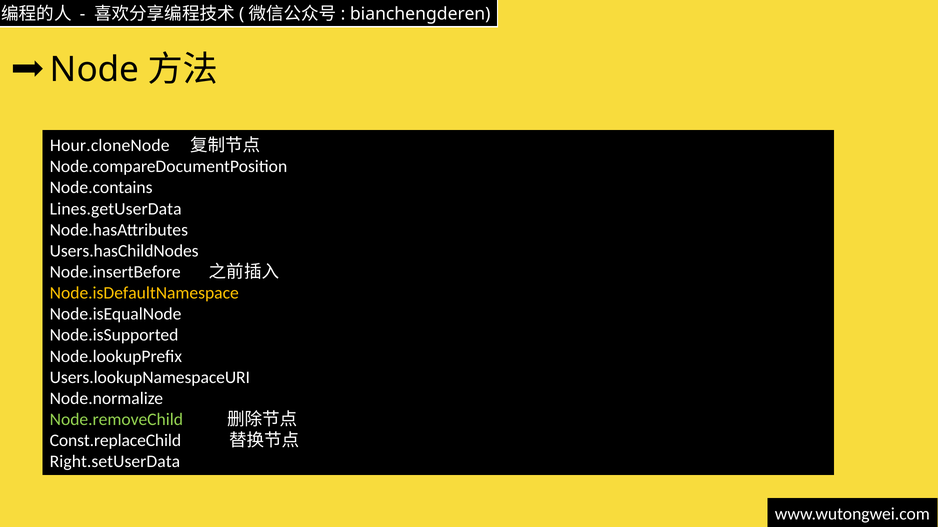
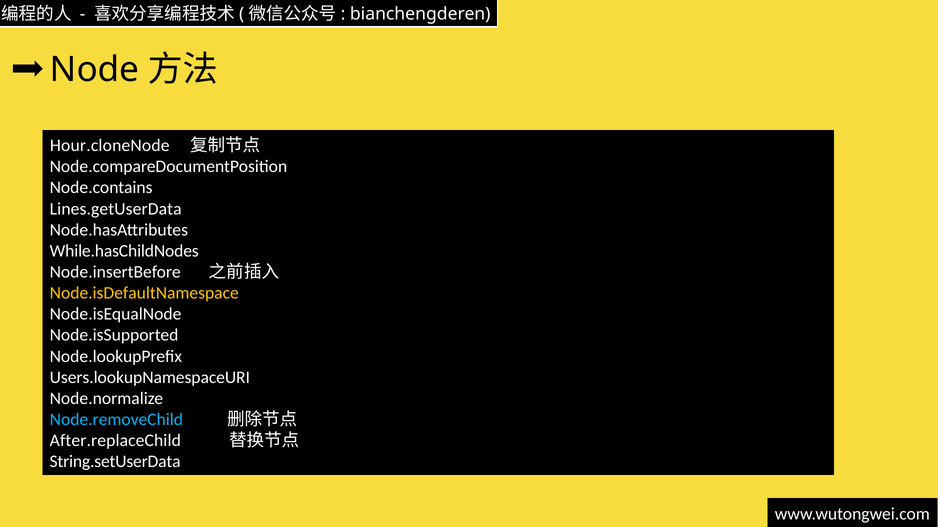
Users.hasChildNodes: Users.hasChildNodes -> While.hasChildNodes
Node.removeChild colour: light green -> light blue
Const.replaceChild: Const.replaceChild -> After.replaceChild
Right.setUserData: Right.setUserData -> String.setUserData
